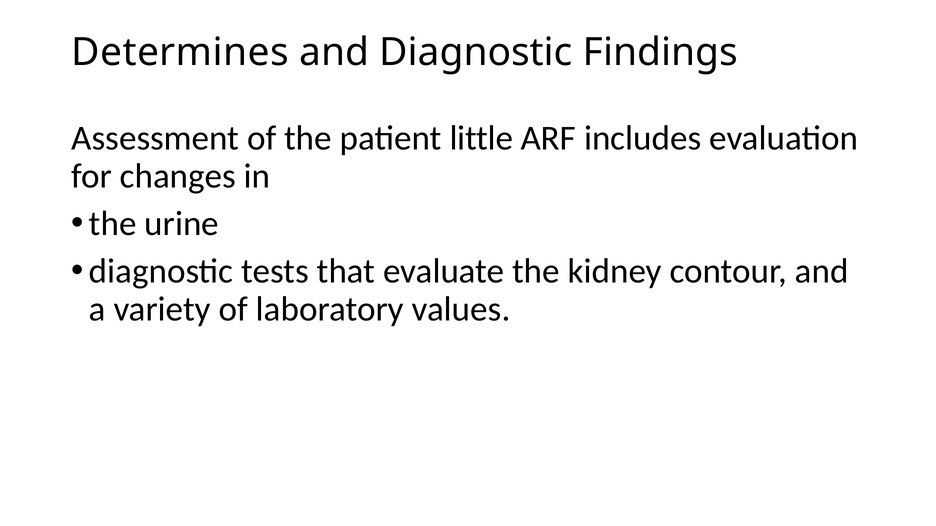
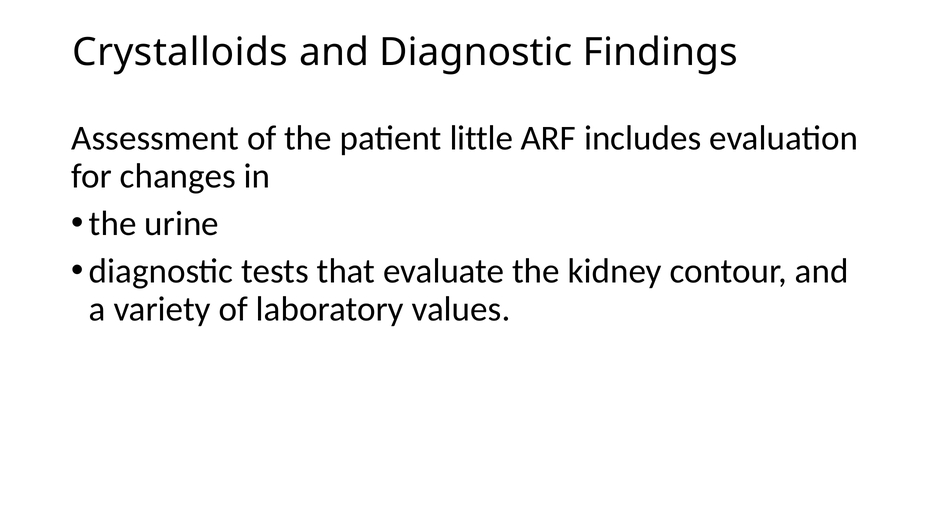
Determines: Determines -> Crystalloids
